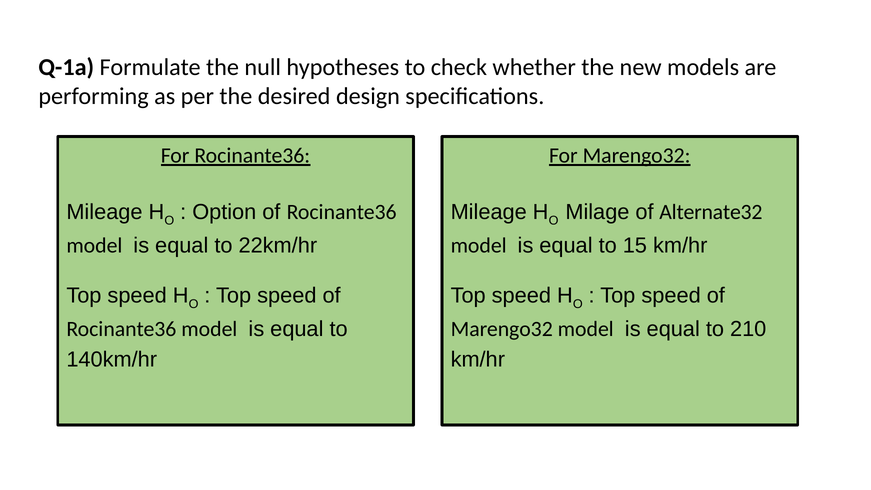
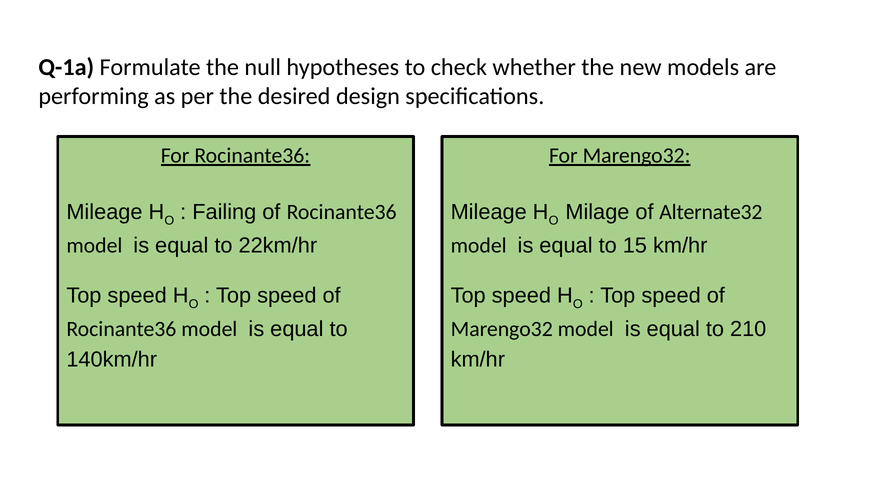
Option: Option -> Failing
